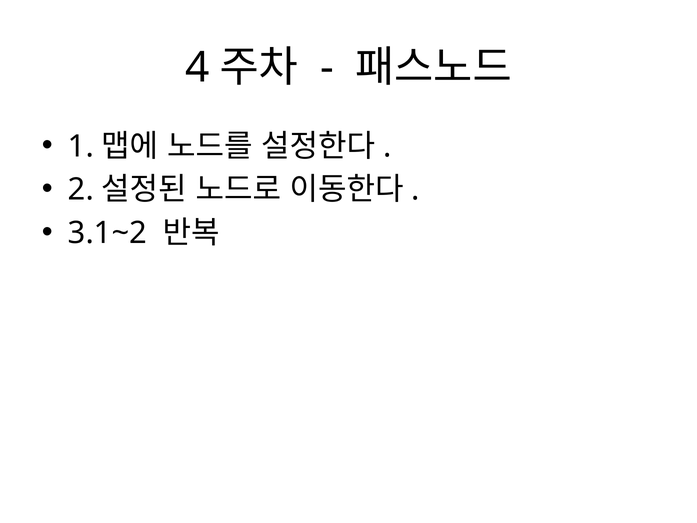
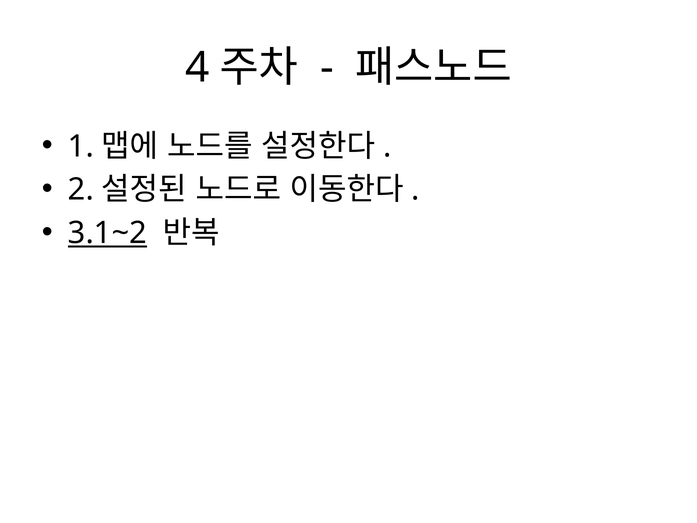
3.1~2 underline: none -> present
